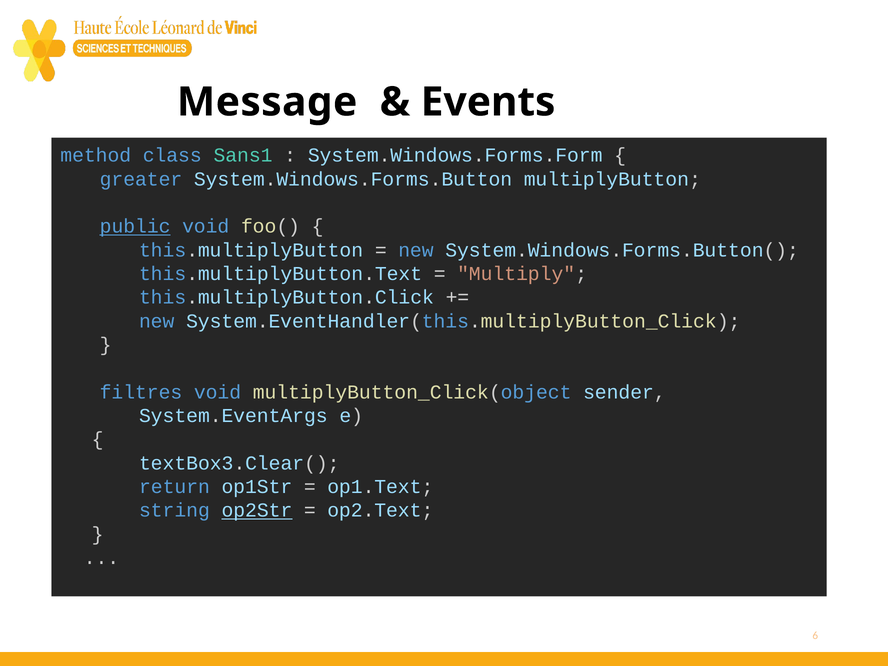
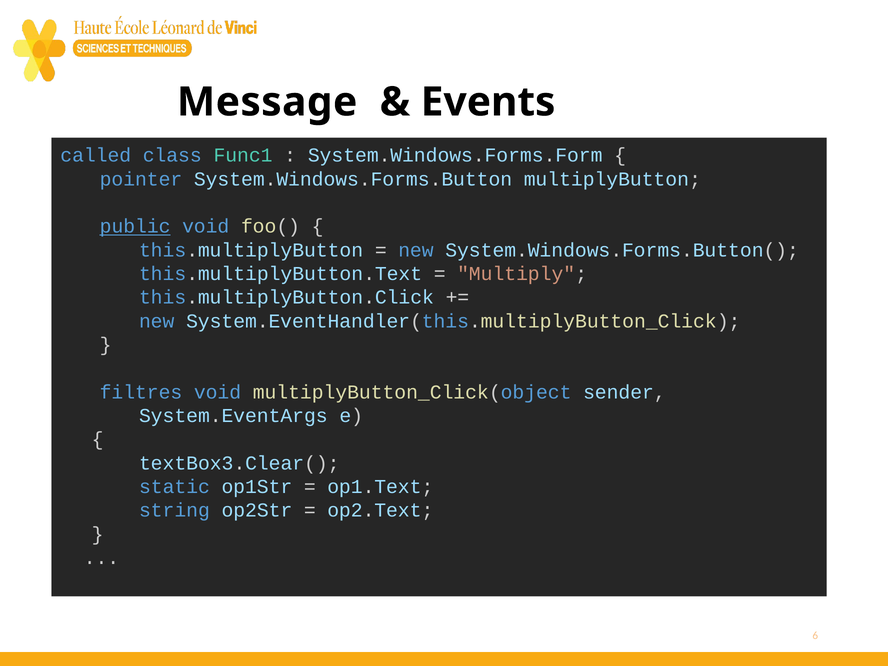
method: method -> called
Sans1: Sans1 -> Func1
greater: greater -> pointer
return: return -> static
op2Str underline: present -> none
